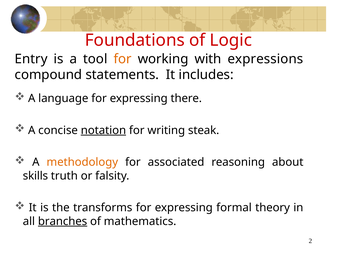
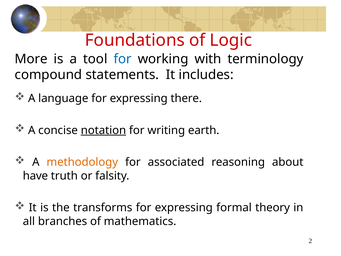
Entry: Entry -> More
for at (123, 59) colour: orange -> blue
expressions: expressions -> terminology
steak: steak -> earth
skills: skills -> have
branches underline: present -> none
